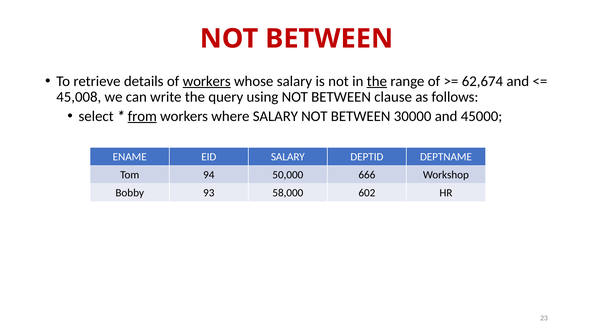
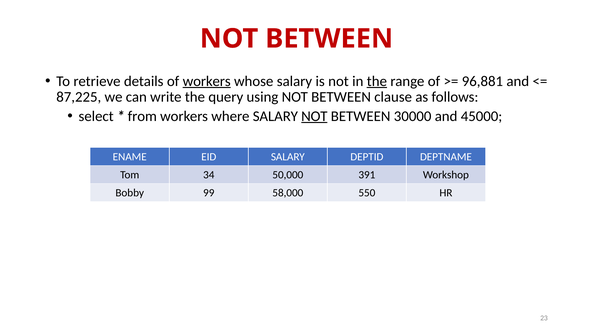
62,674: 62,674 -> 96,881
45,008: 45,008 -> 87,225
from underline: present -> none
NOT at (314, 116) underline: none -> present
94: 94 -> 34
666: 666 -> 391
93: 93 -> 99
602: 602 -> 550
